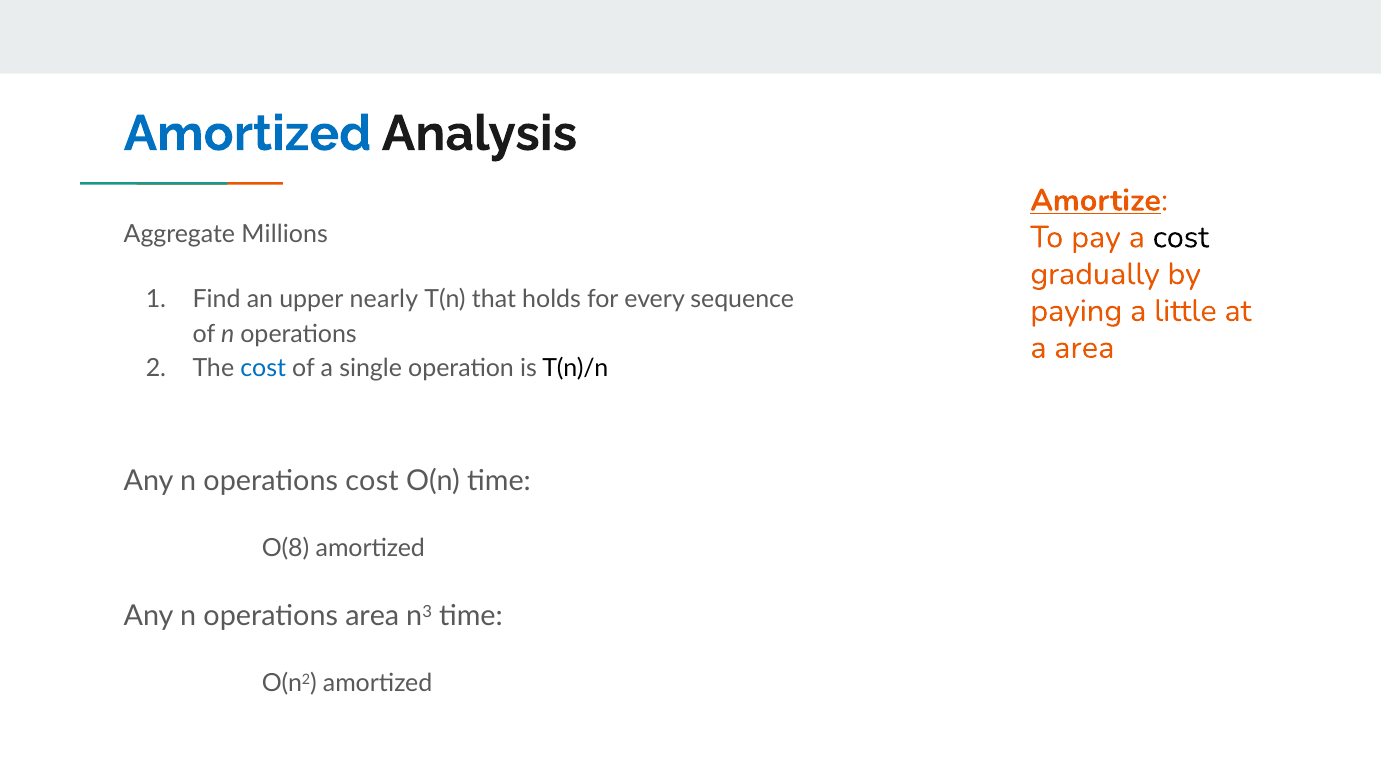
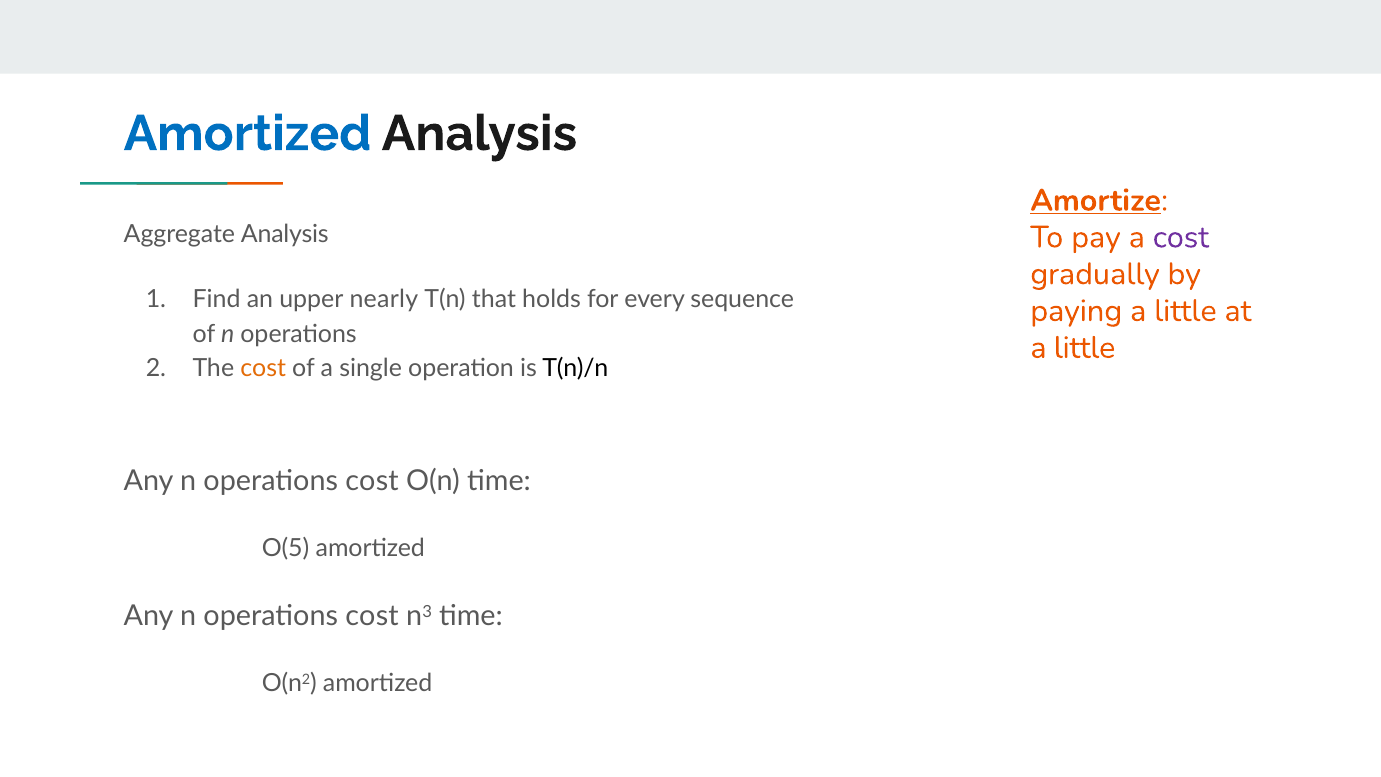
cost at (1181, 237) colour: black -> purple
Aggregate Millions: Millions -> Analysis
area at (1084, 348): area -> little
cost at (263, 368) colour: blue -> orange
O(8: O(8 -> O(5
area at (372, 616): area -> cost
